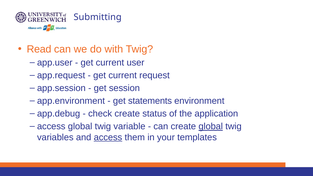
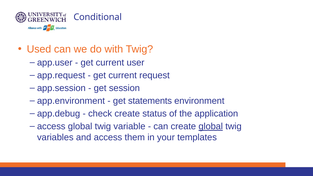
Submitting: Submitting -> Conditional
Read: Read -> Used
access at (108, 137) underline: present -> none
